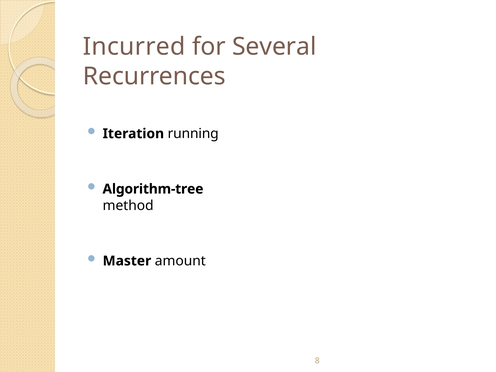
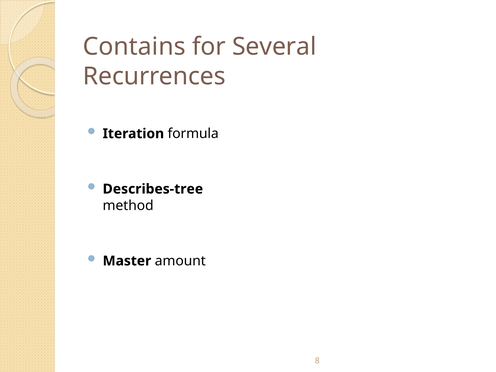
Incurred: Incurred -> Contains
running: running -> formula
Algorithm-tree: Algorithm-tree -> Describes-tree
